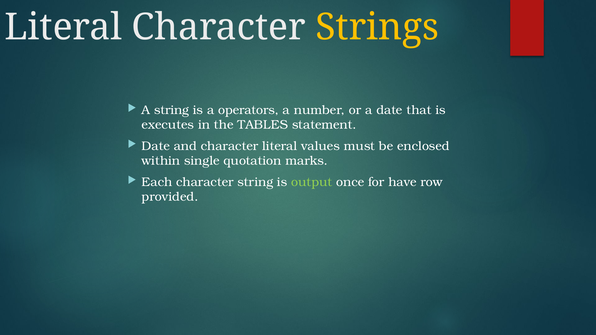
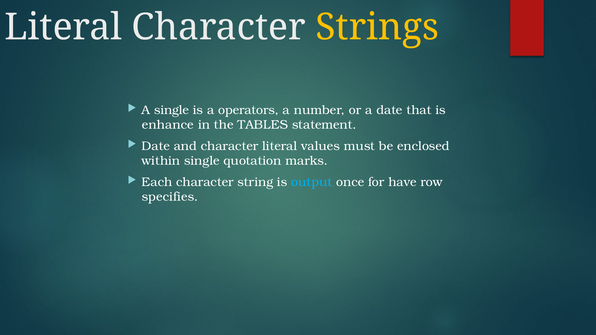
A string: string -> single
executes: executes -> enhance
output colour: light green -> light blue
provided: provided -> specifies
